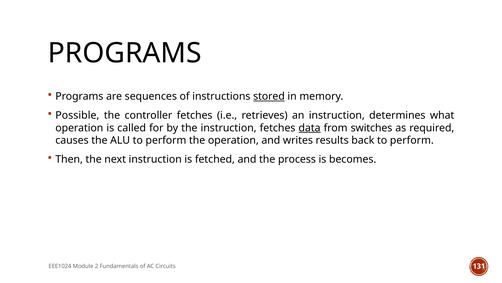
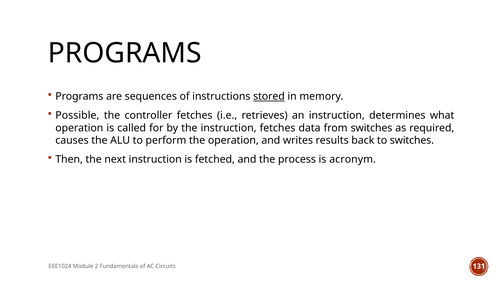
data underline: present -> none
back to perform: perform -> switches
becomes: becomes -> acronym
